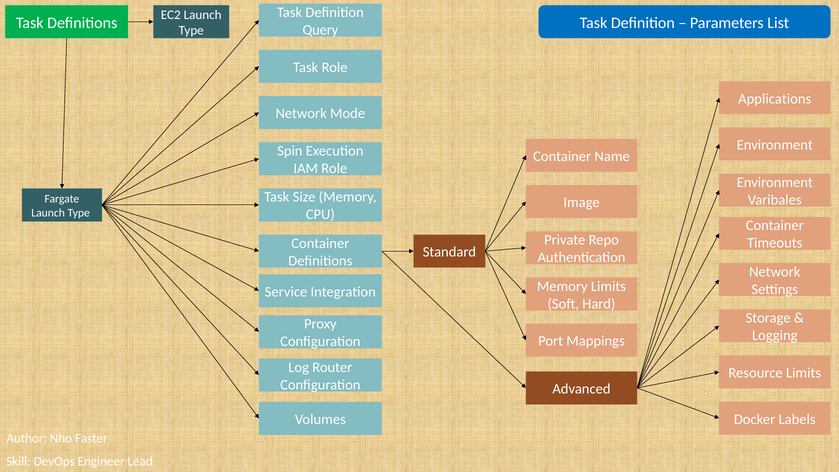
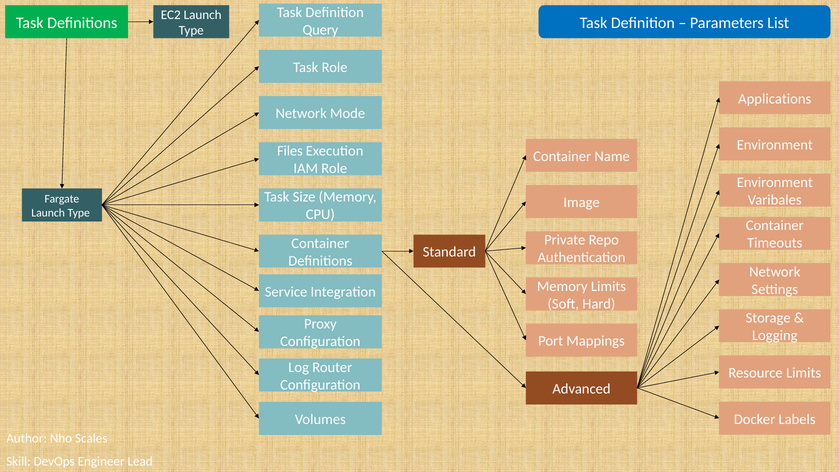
Spin: Spin -> Files
Faster: Faster -> Scales
